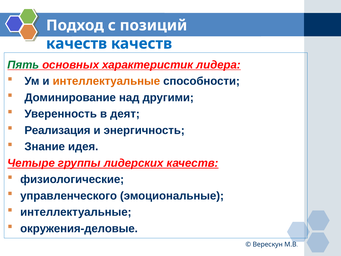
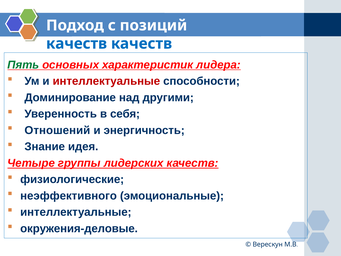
интеллектуальные at (106, 81) colour: orange -> red
деят: деят -> себя
Реализация: Реализация -> Отношений
управленческого: управленческого -> неэффективного
